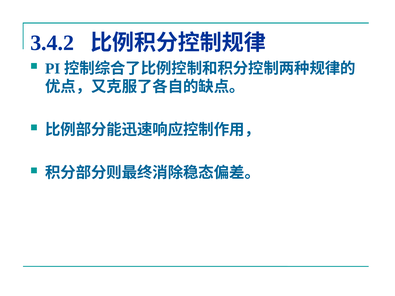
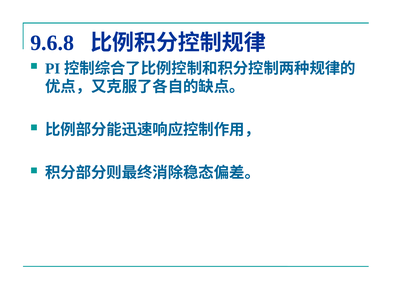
3.4.2: 3.4.2 -> 9.6.8
